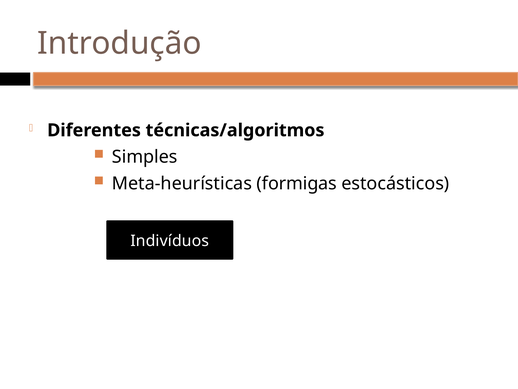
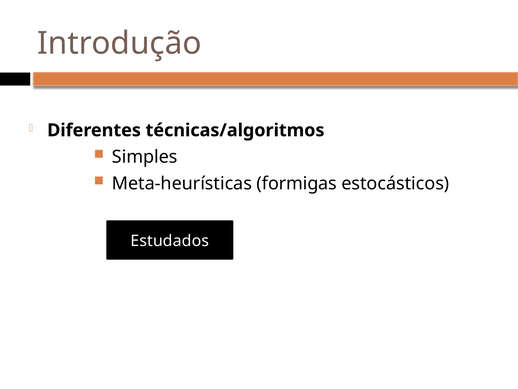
Indivíduos: Indivíduos -> Estudados
